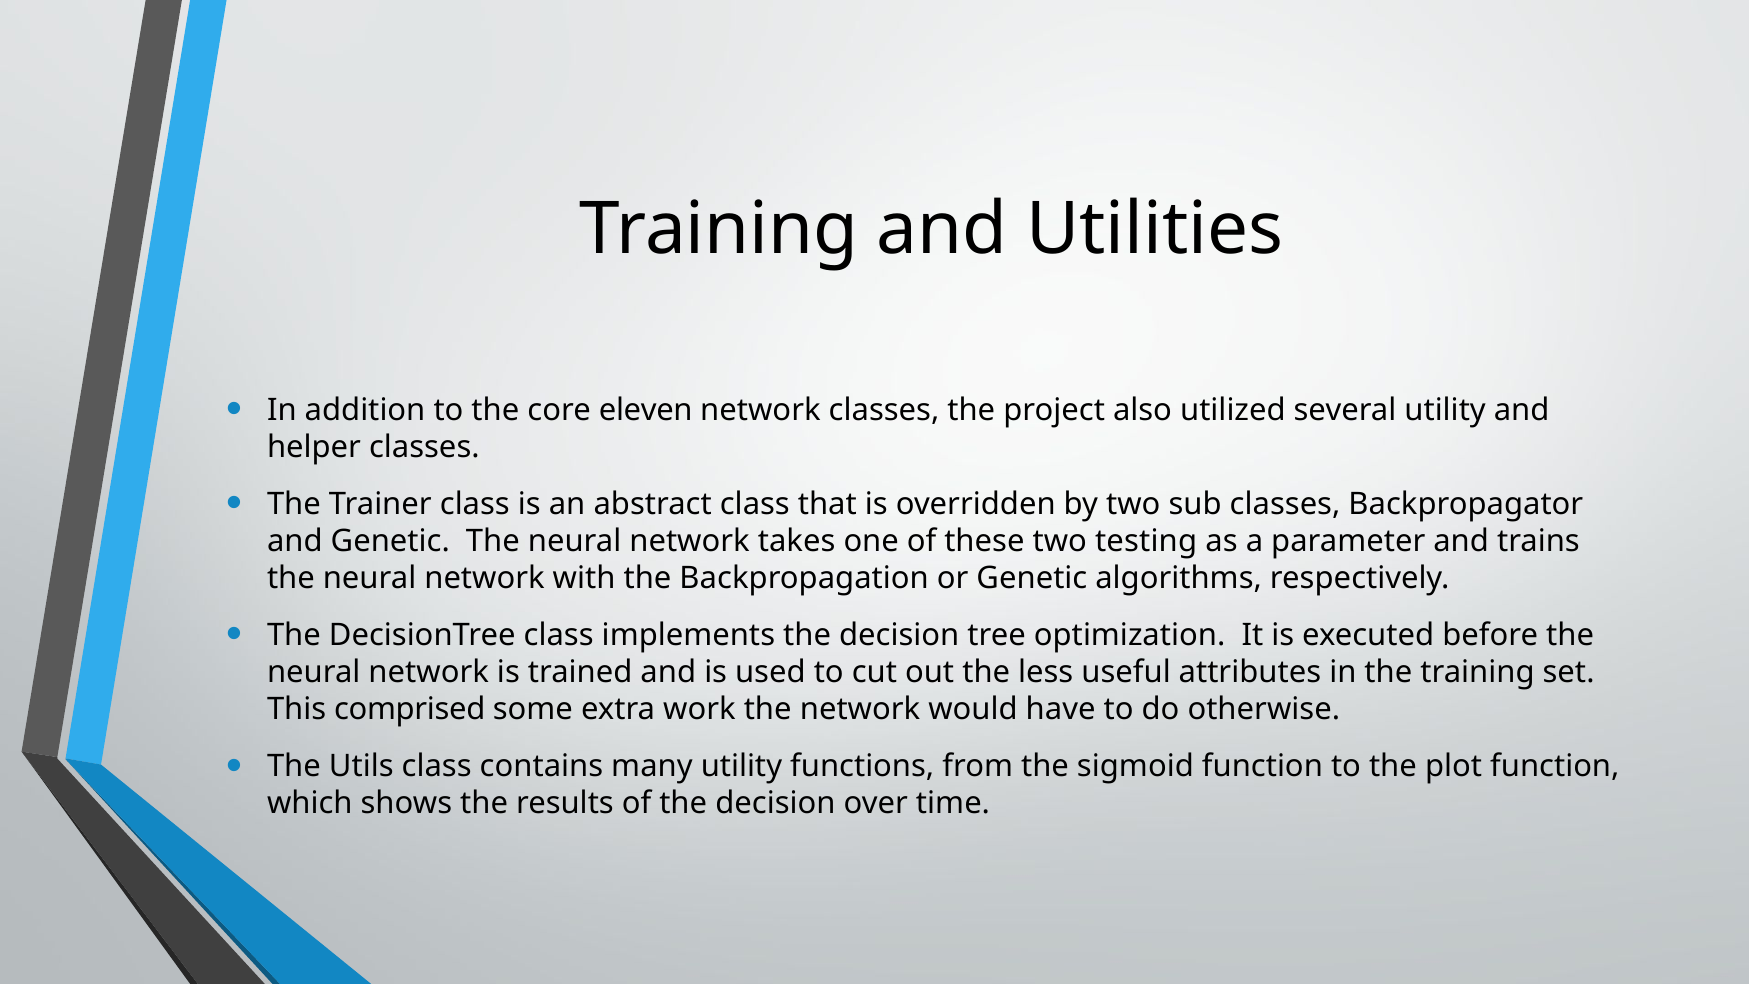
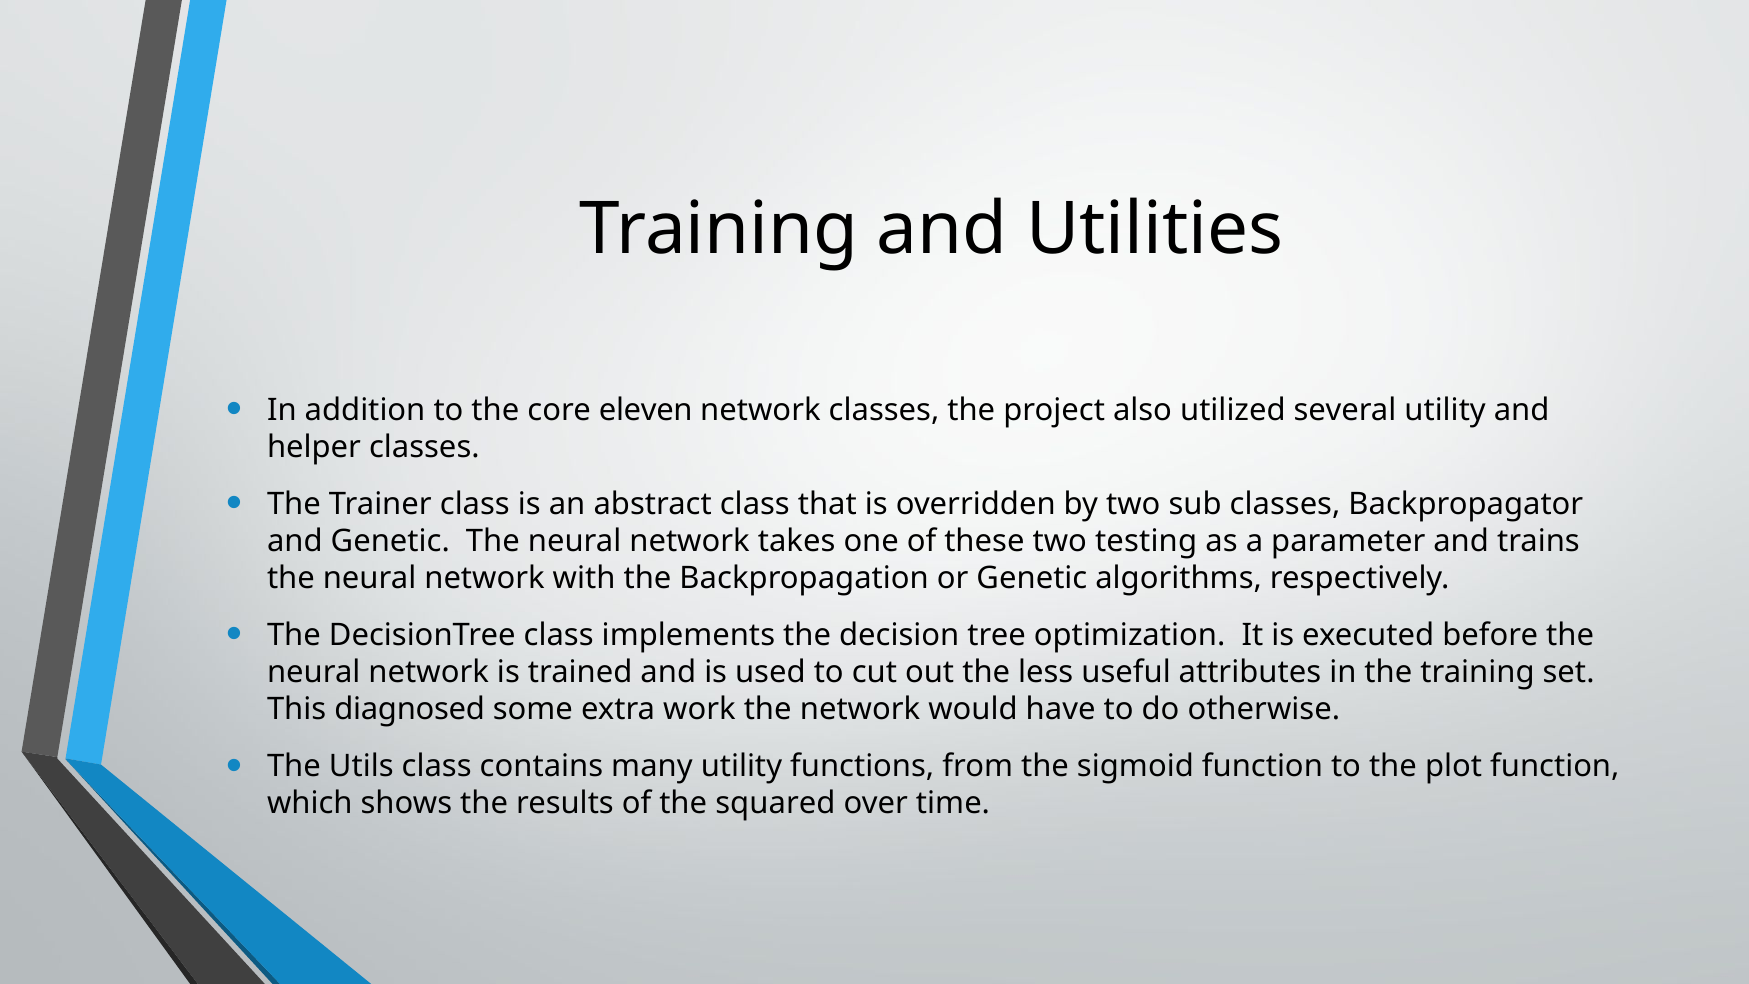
comprised: comprised -> diagnosed
of the decision: decision -> squared
